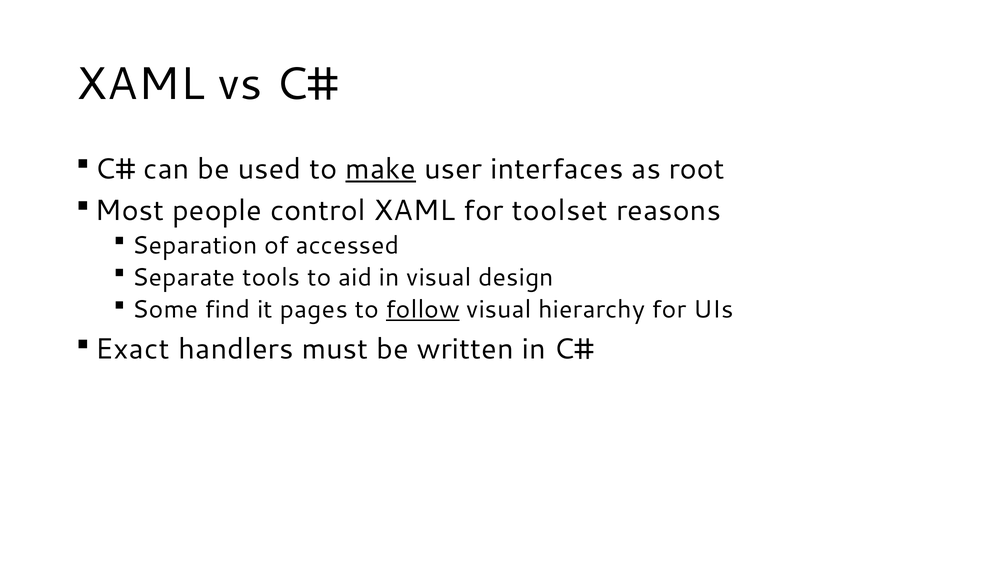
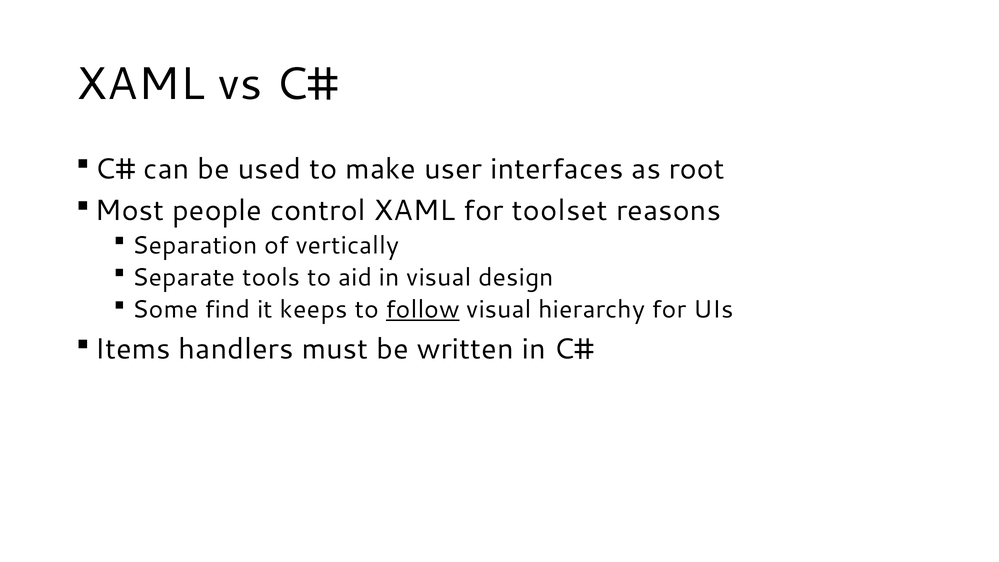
make underline: present -> none
accessed: accessed -> vertically
pages: pages -> keeps
Exact: Exact -> Items
